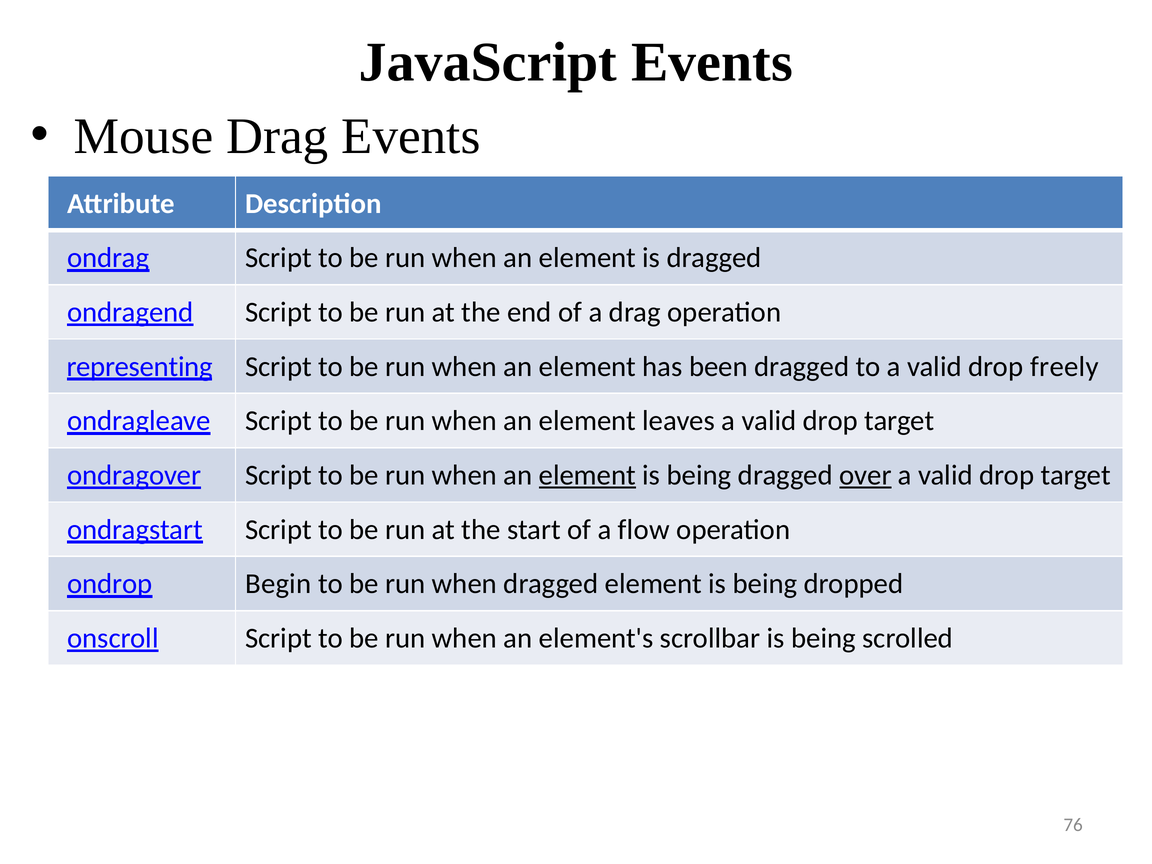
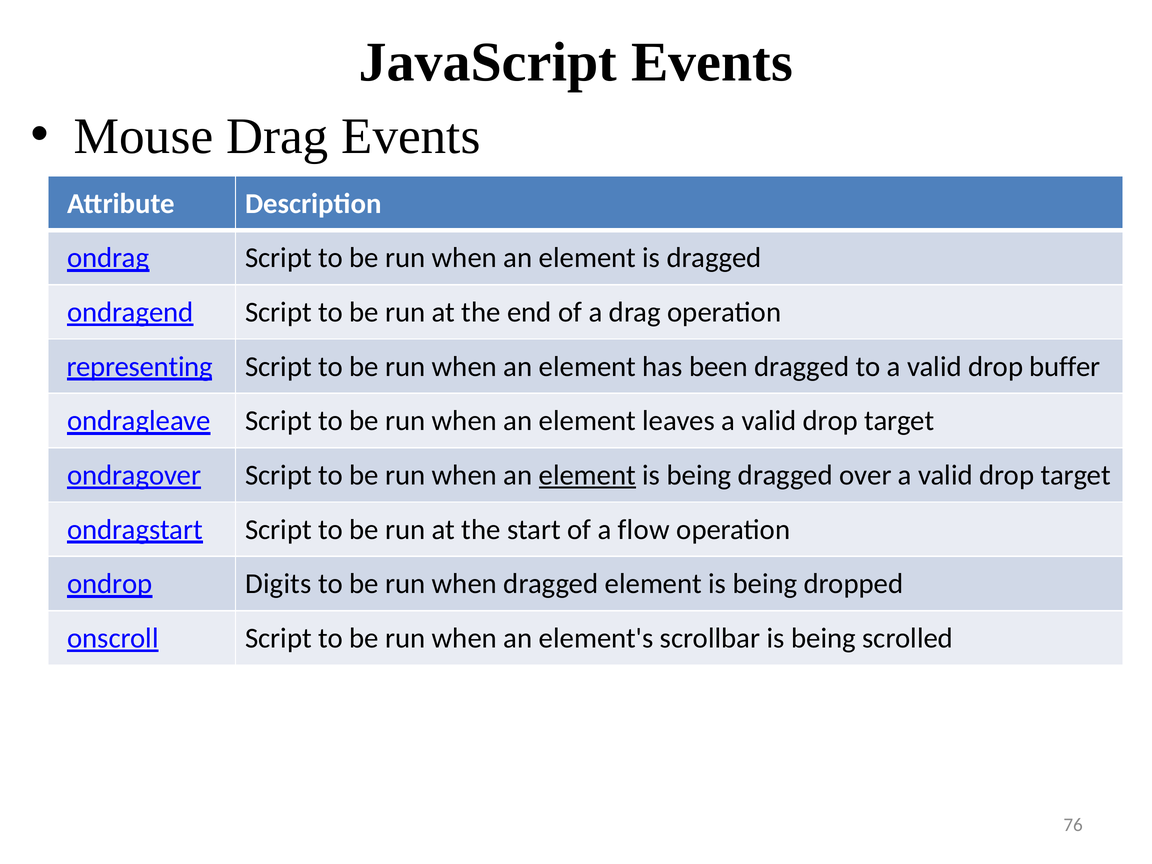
freely: freely -> buffer
over underline: present -> none
Begin: Begin -> Digits
